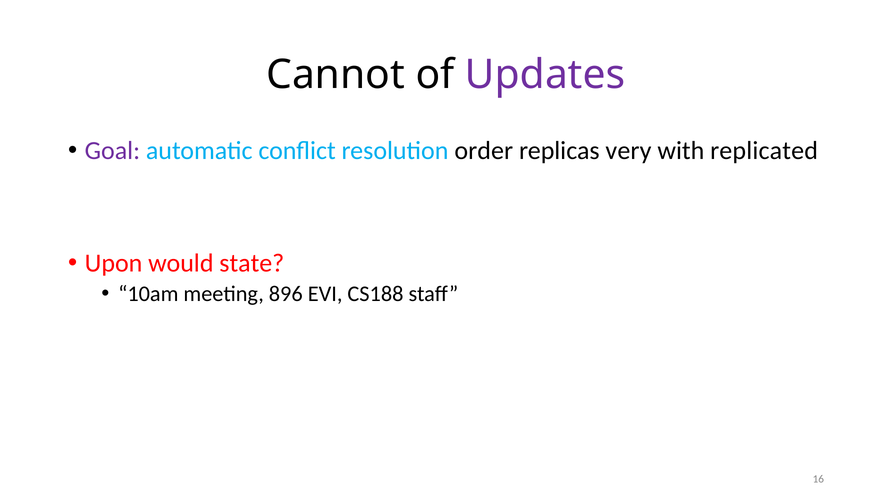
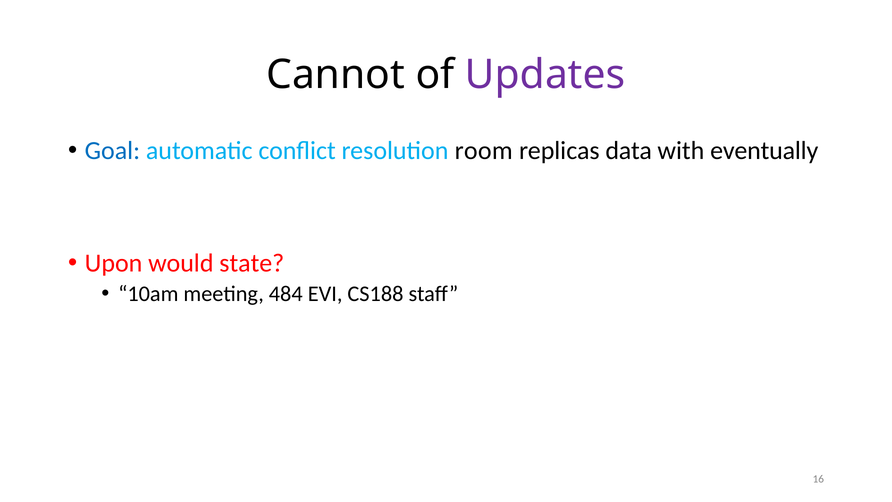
Goal colour: purple -> blue
order: order -> room
very: very -> data
replicated: replicated -> eventually
896: 896 -> 484
